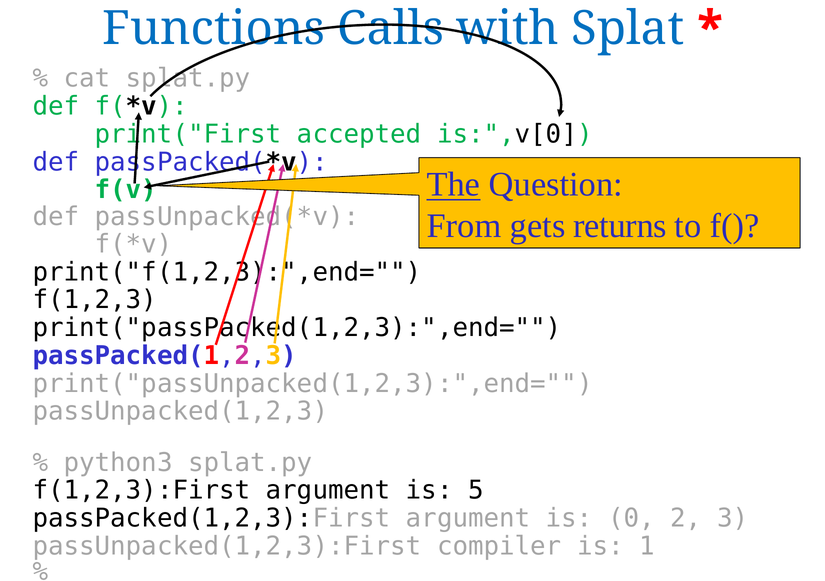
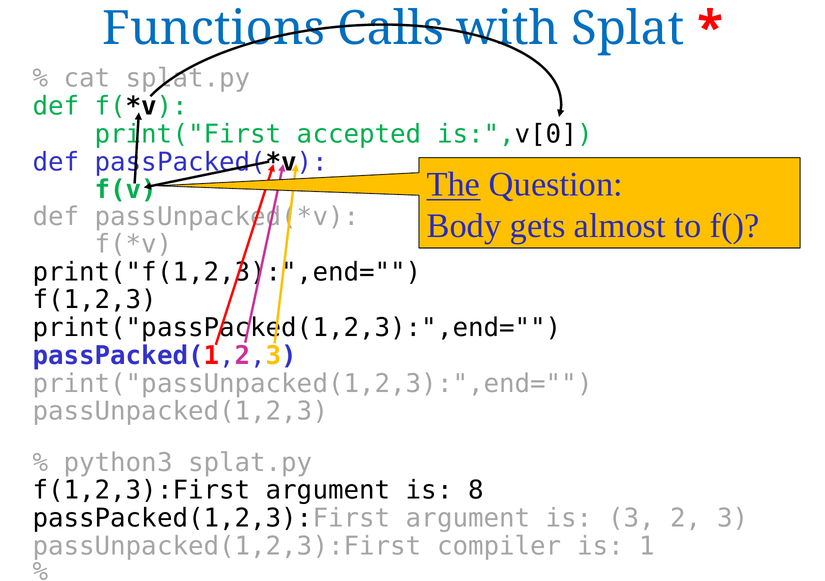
From: From -> Body
returns: returns -> almost
5: 5 -> 8
is 0: 0 -> 3
